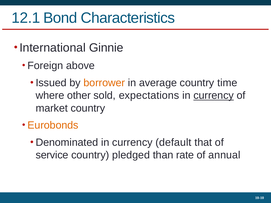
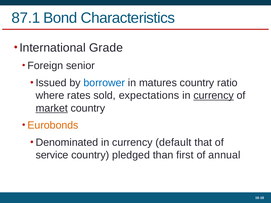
12.1: 12.1 -> 87.1
Ginnie: Ginnie -> Grade
above: above -> senior
borrower colour: orange -> blue
average: average -> matures
time: time -> ratio
other: other -> rates
market underline: none -> present
rate: rate -> first
